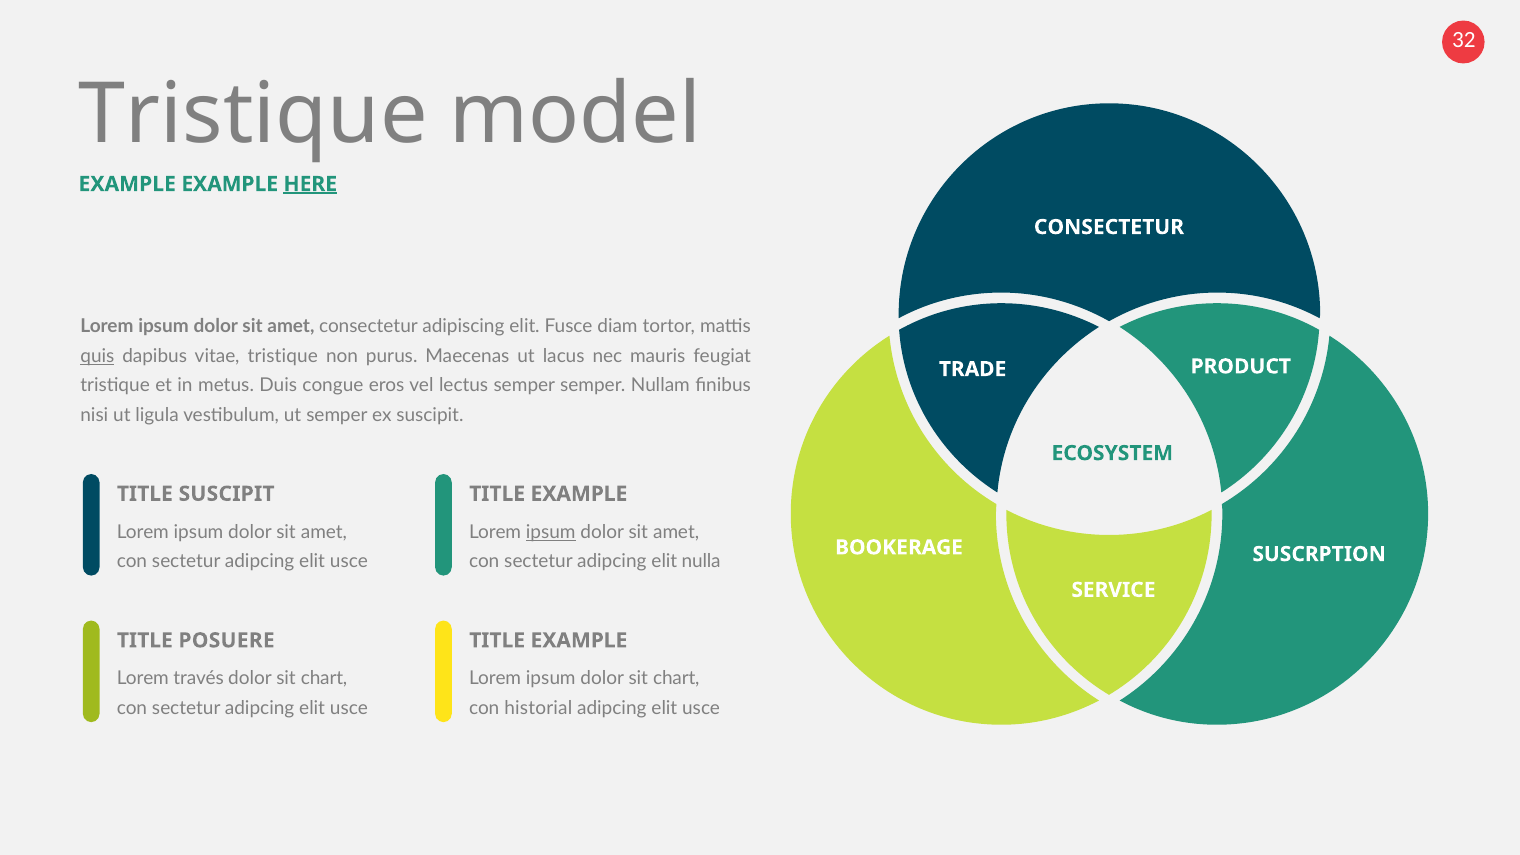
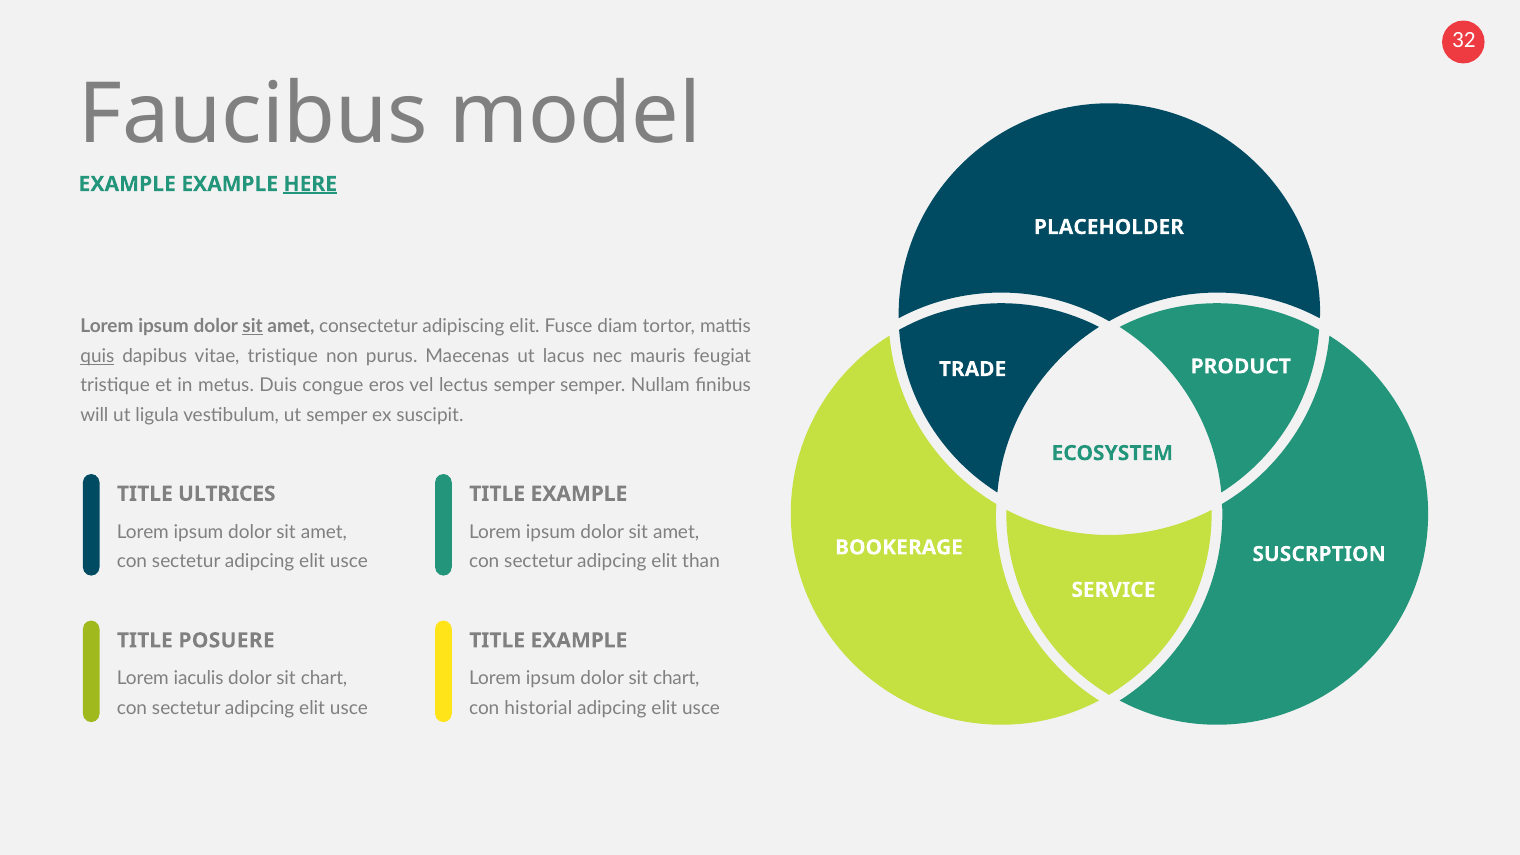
Tristique at (253, 115): Tristique -> Faucibus
CONSECTETUR at (1109, 227): CONSECTETUR -> PLACEHOLDER
sit at (253, 327) underline: none -> present
nisi: nisi -> will
TITLE SUSCIPIT: SUSCIPIT -> ULTRICES
ipsum at (551, 532) underline: present -> none
nulla: nulla -> than
través: través -> iaculis
